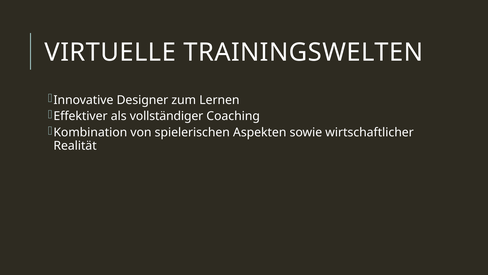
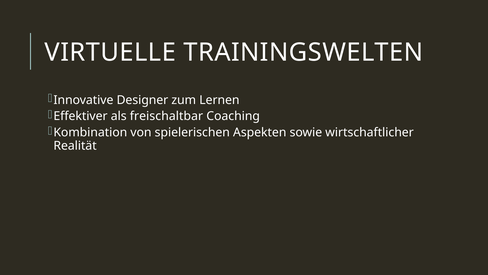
vollständiger: vollständiger -> freischaltbar
